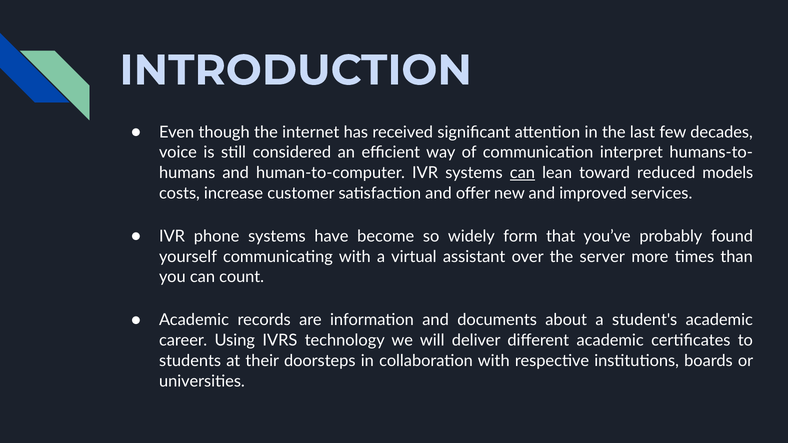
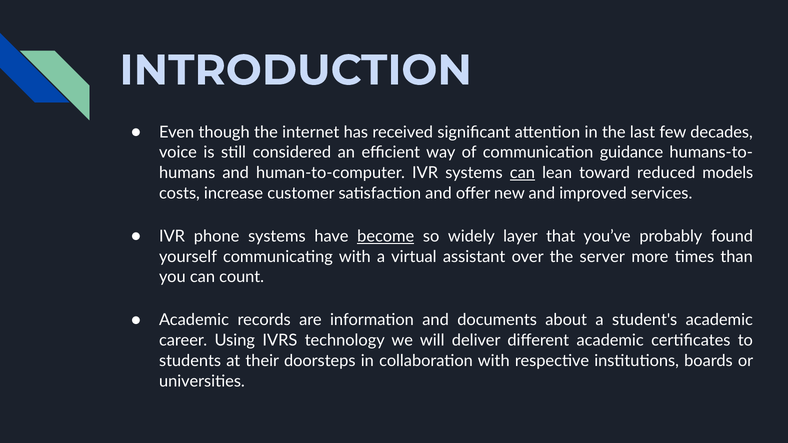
interpret: interpret -> guidance
become underline: none -> present
form: form -> layer
